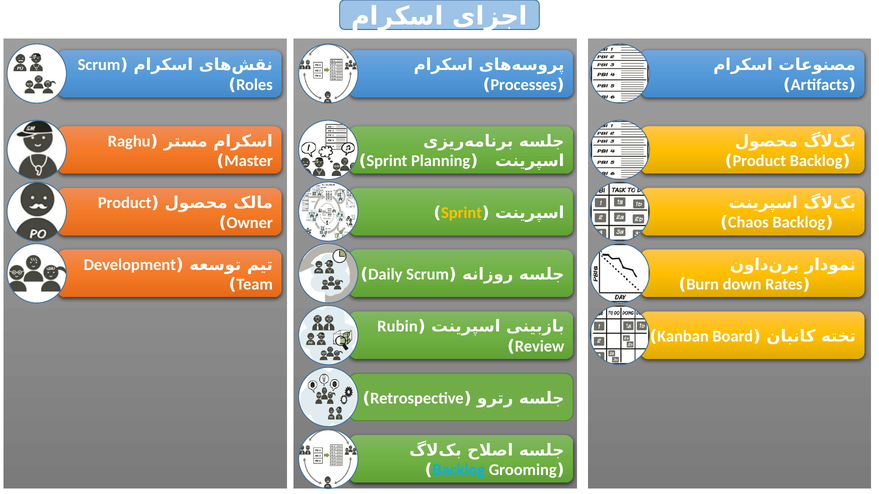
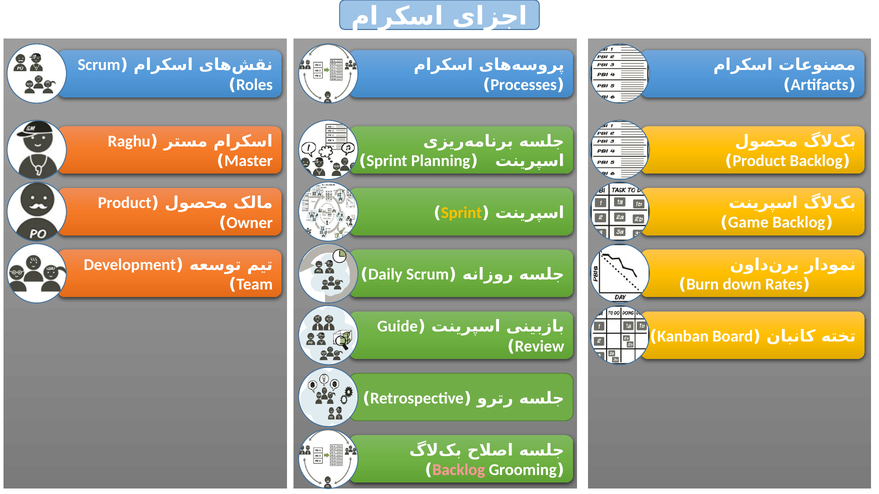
Chaos: Chaos -> Game
Rubin: Rubin -> Guide
Backlog at (459, 470) colour: light blue -> pink
